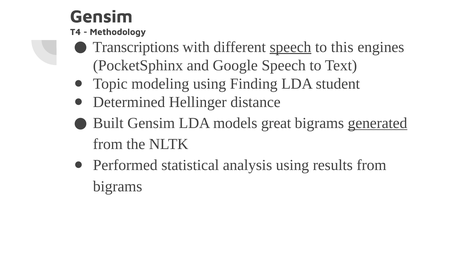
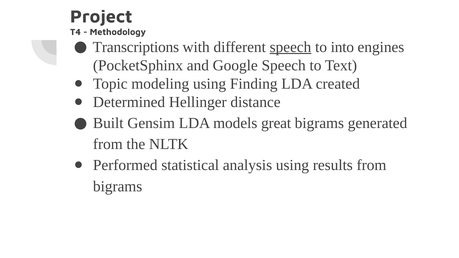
Gensim at (101, 17): Gensim -> Project
this: this -> into
student: student -> created
generated underline: present -> none
